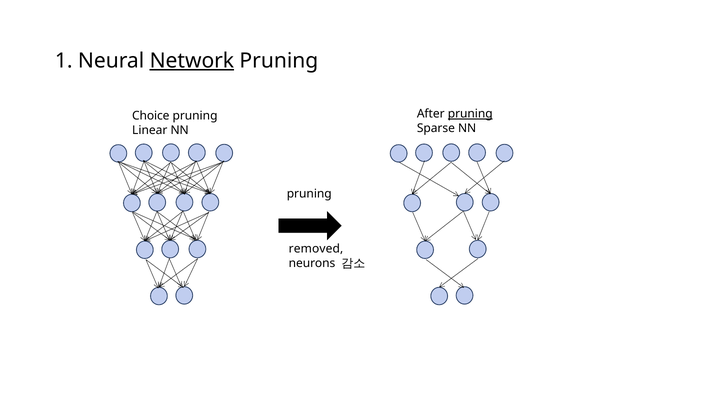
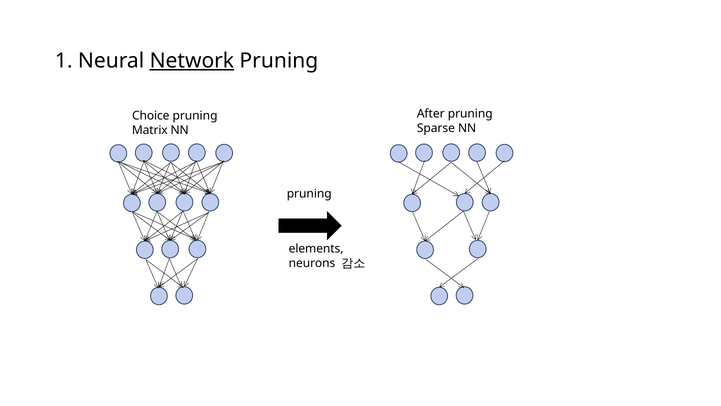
pruning at (470, 114) underline: present -> none
Linear: Linear -> Matrix
removed: removed -> elements
